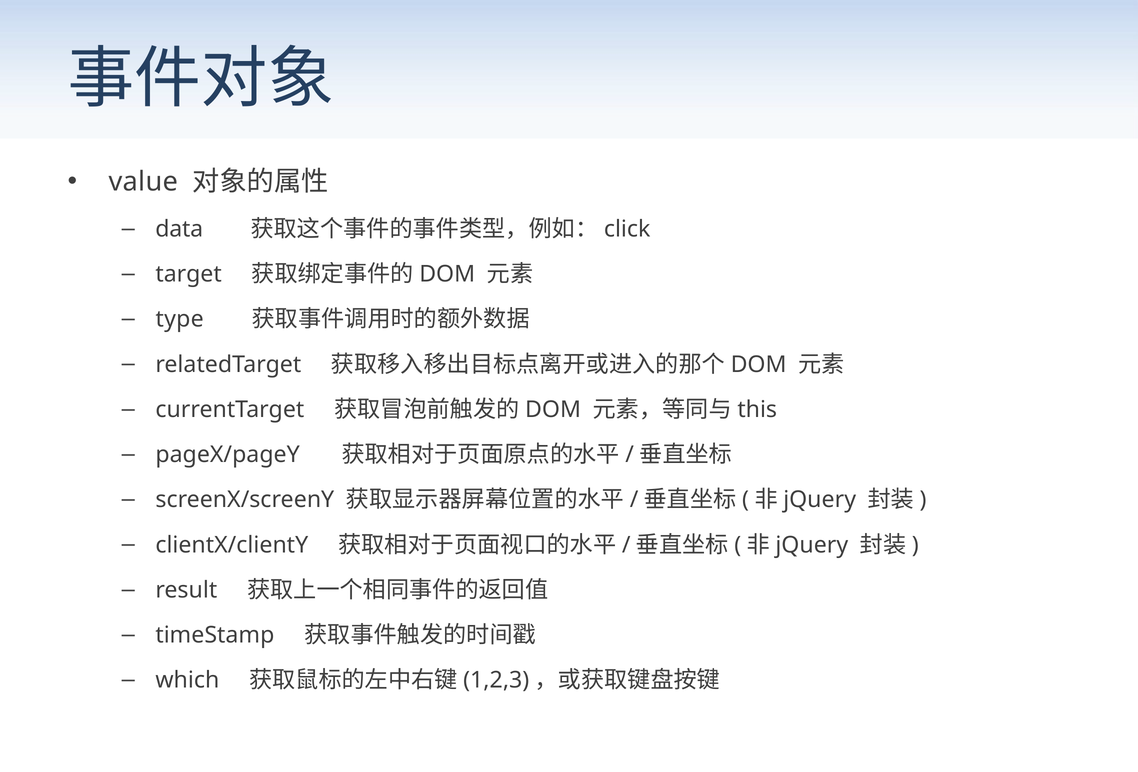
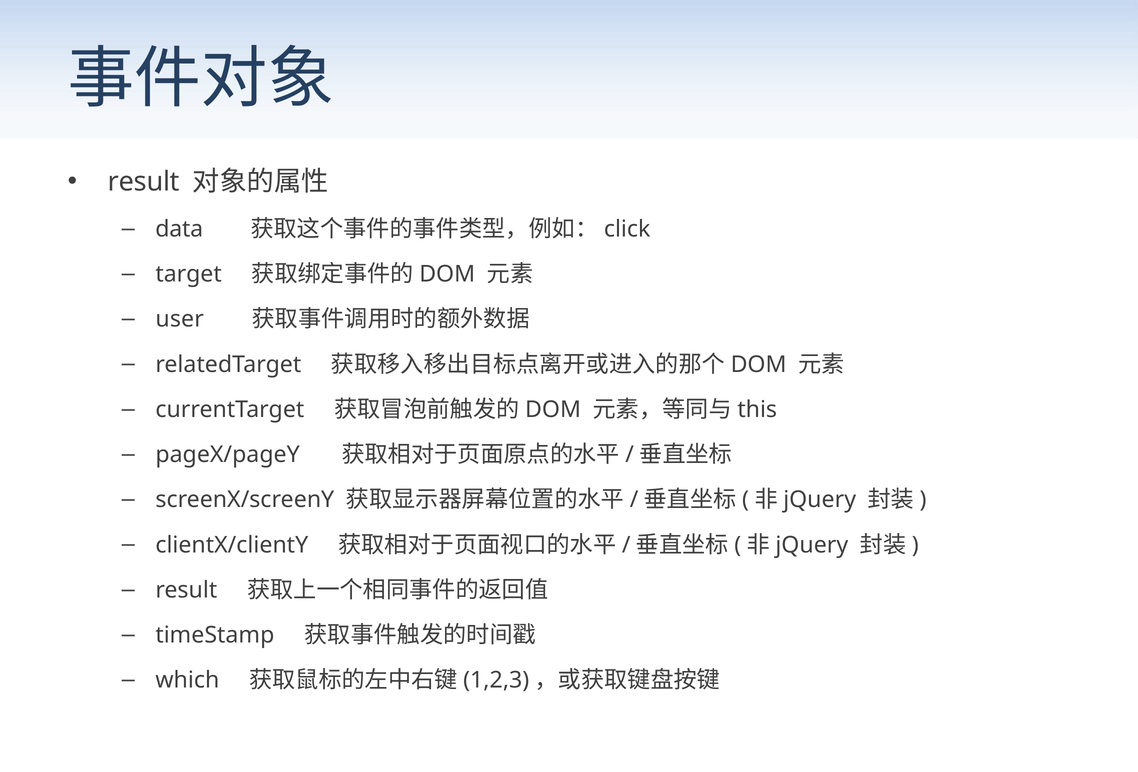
value at (143, 182): value -> result
type: type -> user
